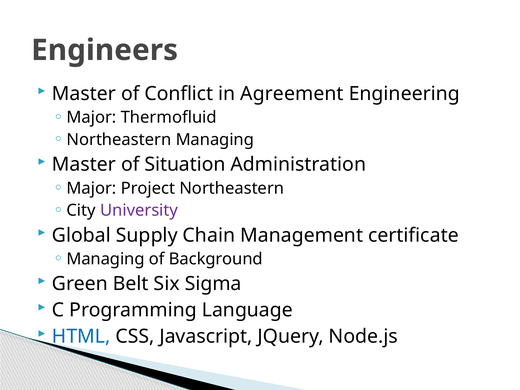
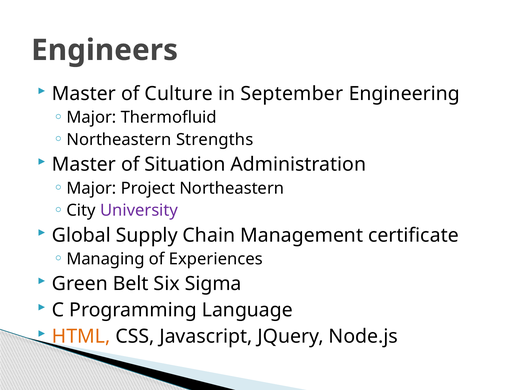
Conflict: Conflict -> Culture
Agreement: Agreement -> September
Northeastern Managing: Managing -> Strengths
Background: Background -> Experiences
HTML colour: blue -> orange
